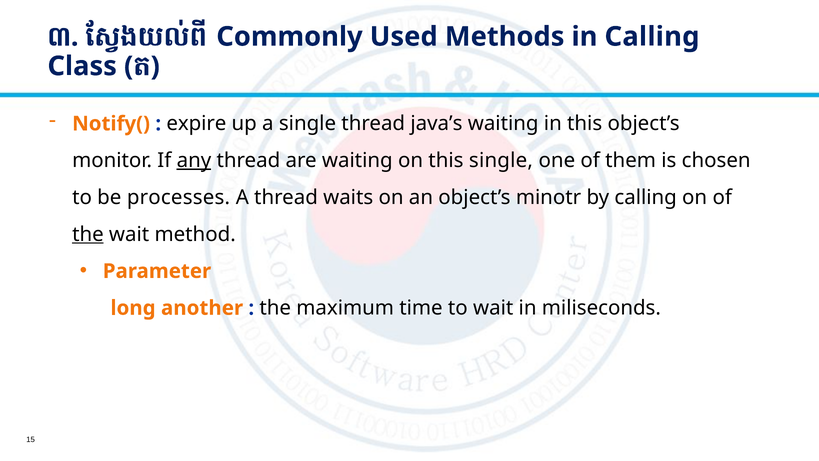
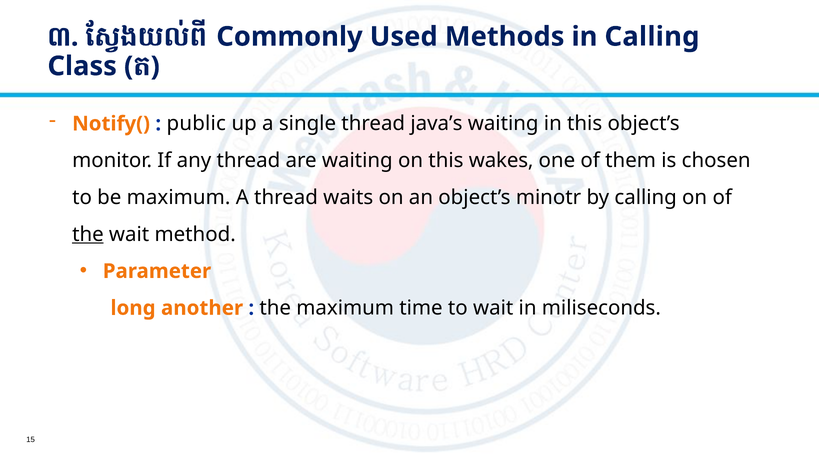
expire: expire -> public
any underline: present -> none
this single: single -> wakes
be processes: processes -> maximum
